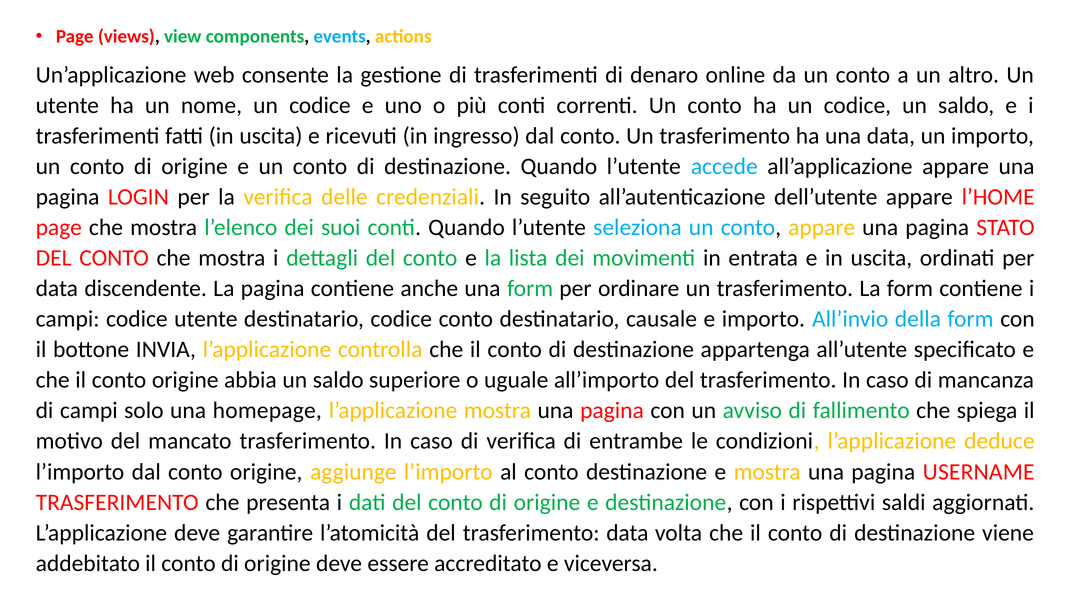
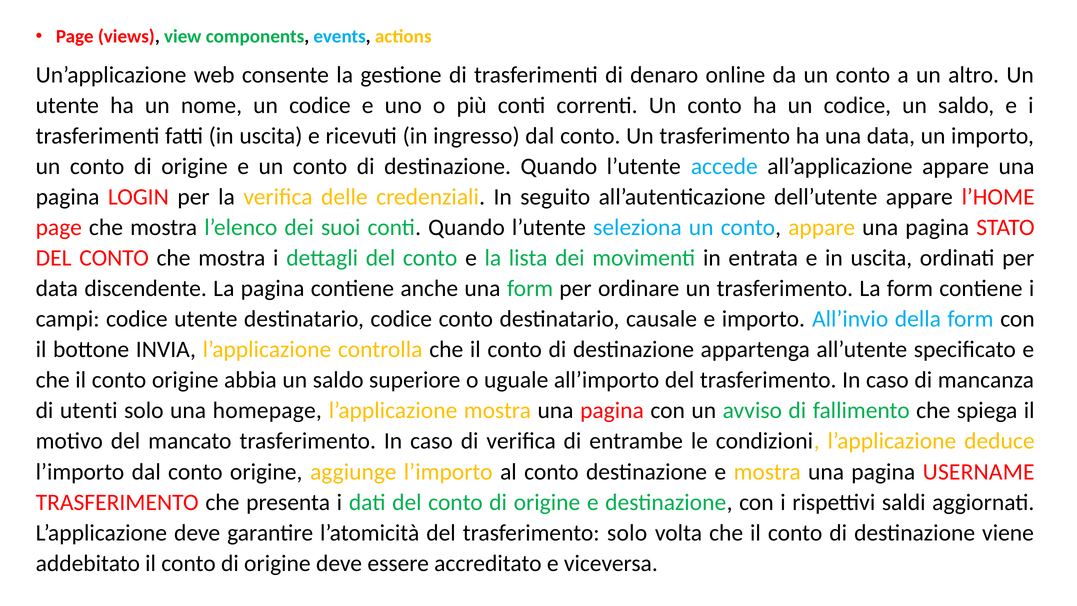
di campi: campi -> utenti
trasferimento data: data -> solo
